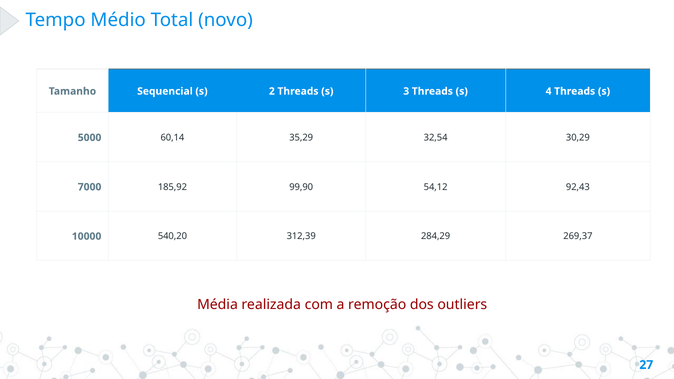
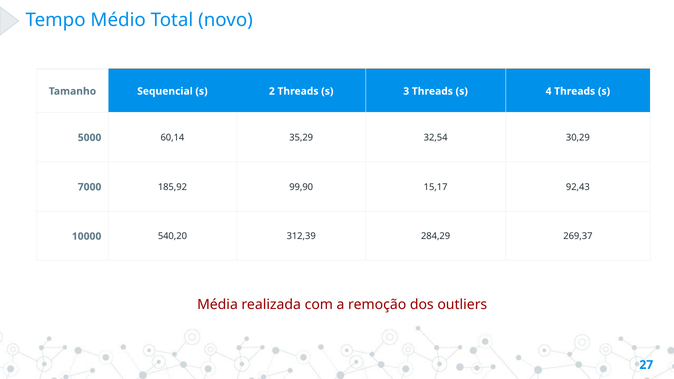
54,12: 54,12 -> 15,17
